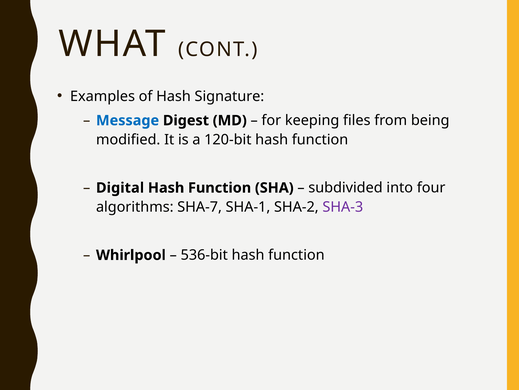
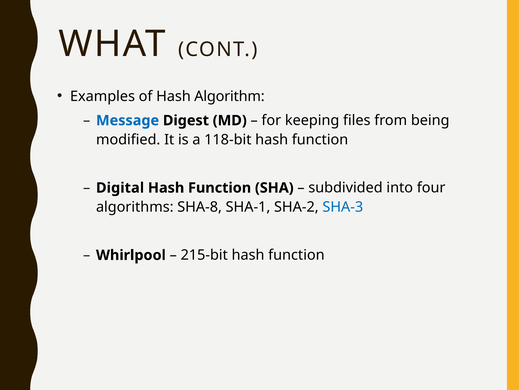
Signature: Signature -> Algorithm
120-bit: 120-bit -> 118-bit
SHA-7: SHA-7 -> SHA-8
SHA-3 colour: purple -> blue
536-bit: 536-bit -> 215-bit
